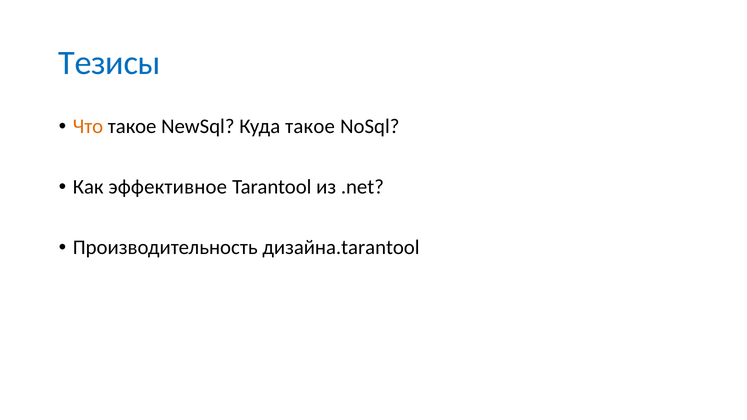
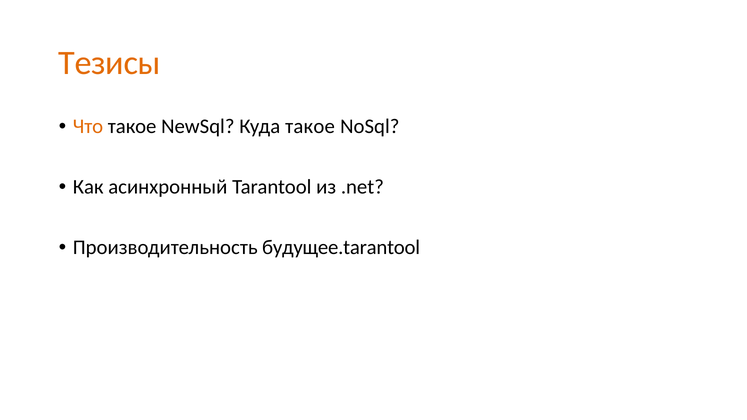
Тезисы colour: blue -> orange
эффективное: эффективное -> асинхронный
дизайна.tarantool: дизайна.tarantool -> будущее.tarantool
